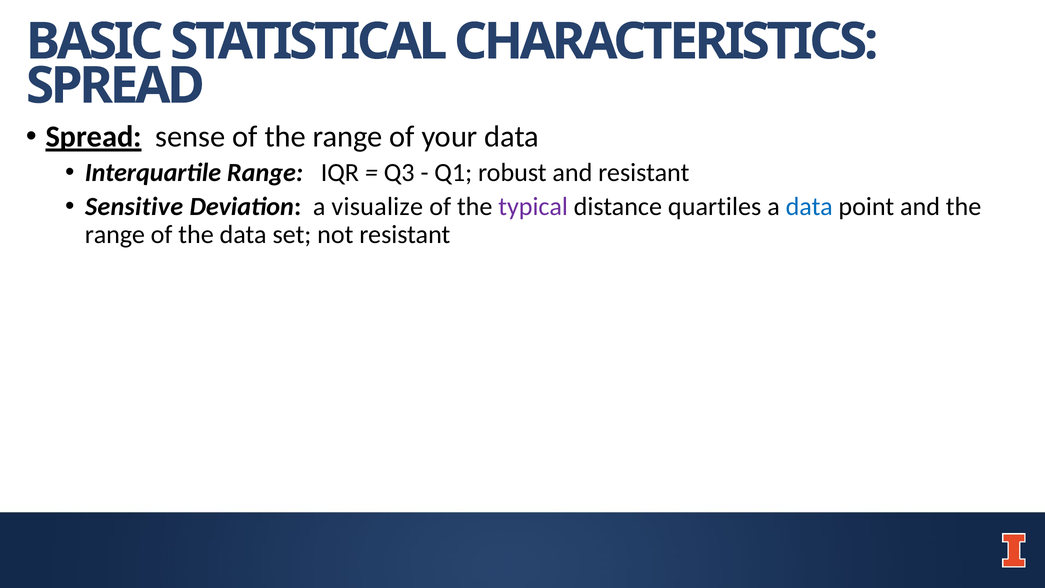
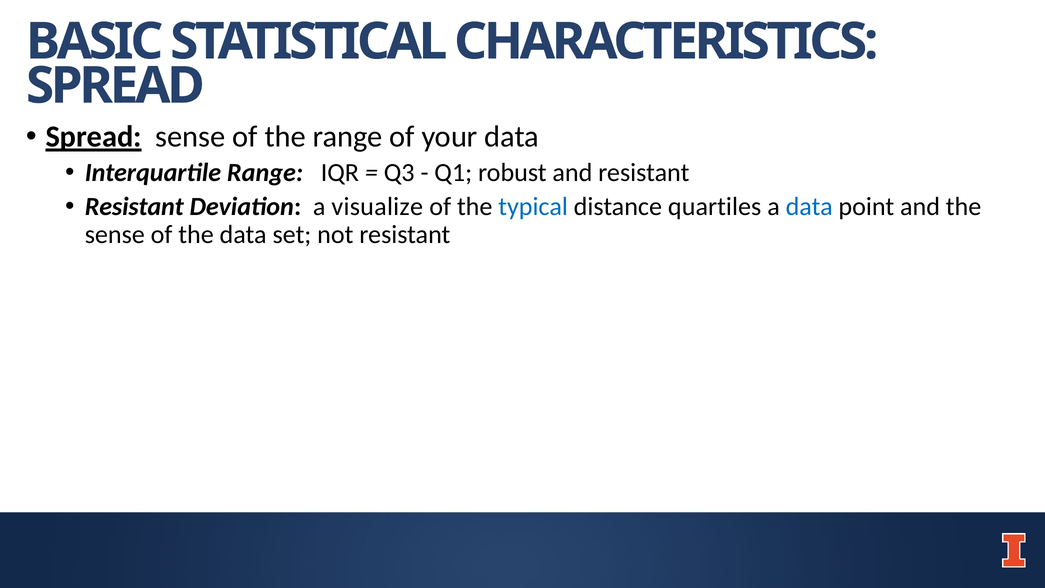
Sensitive at (134, 206): Sensitive -> Resistant
typical colour: purple -> blue
range at (115, 235): range -> sense
